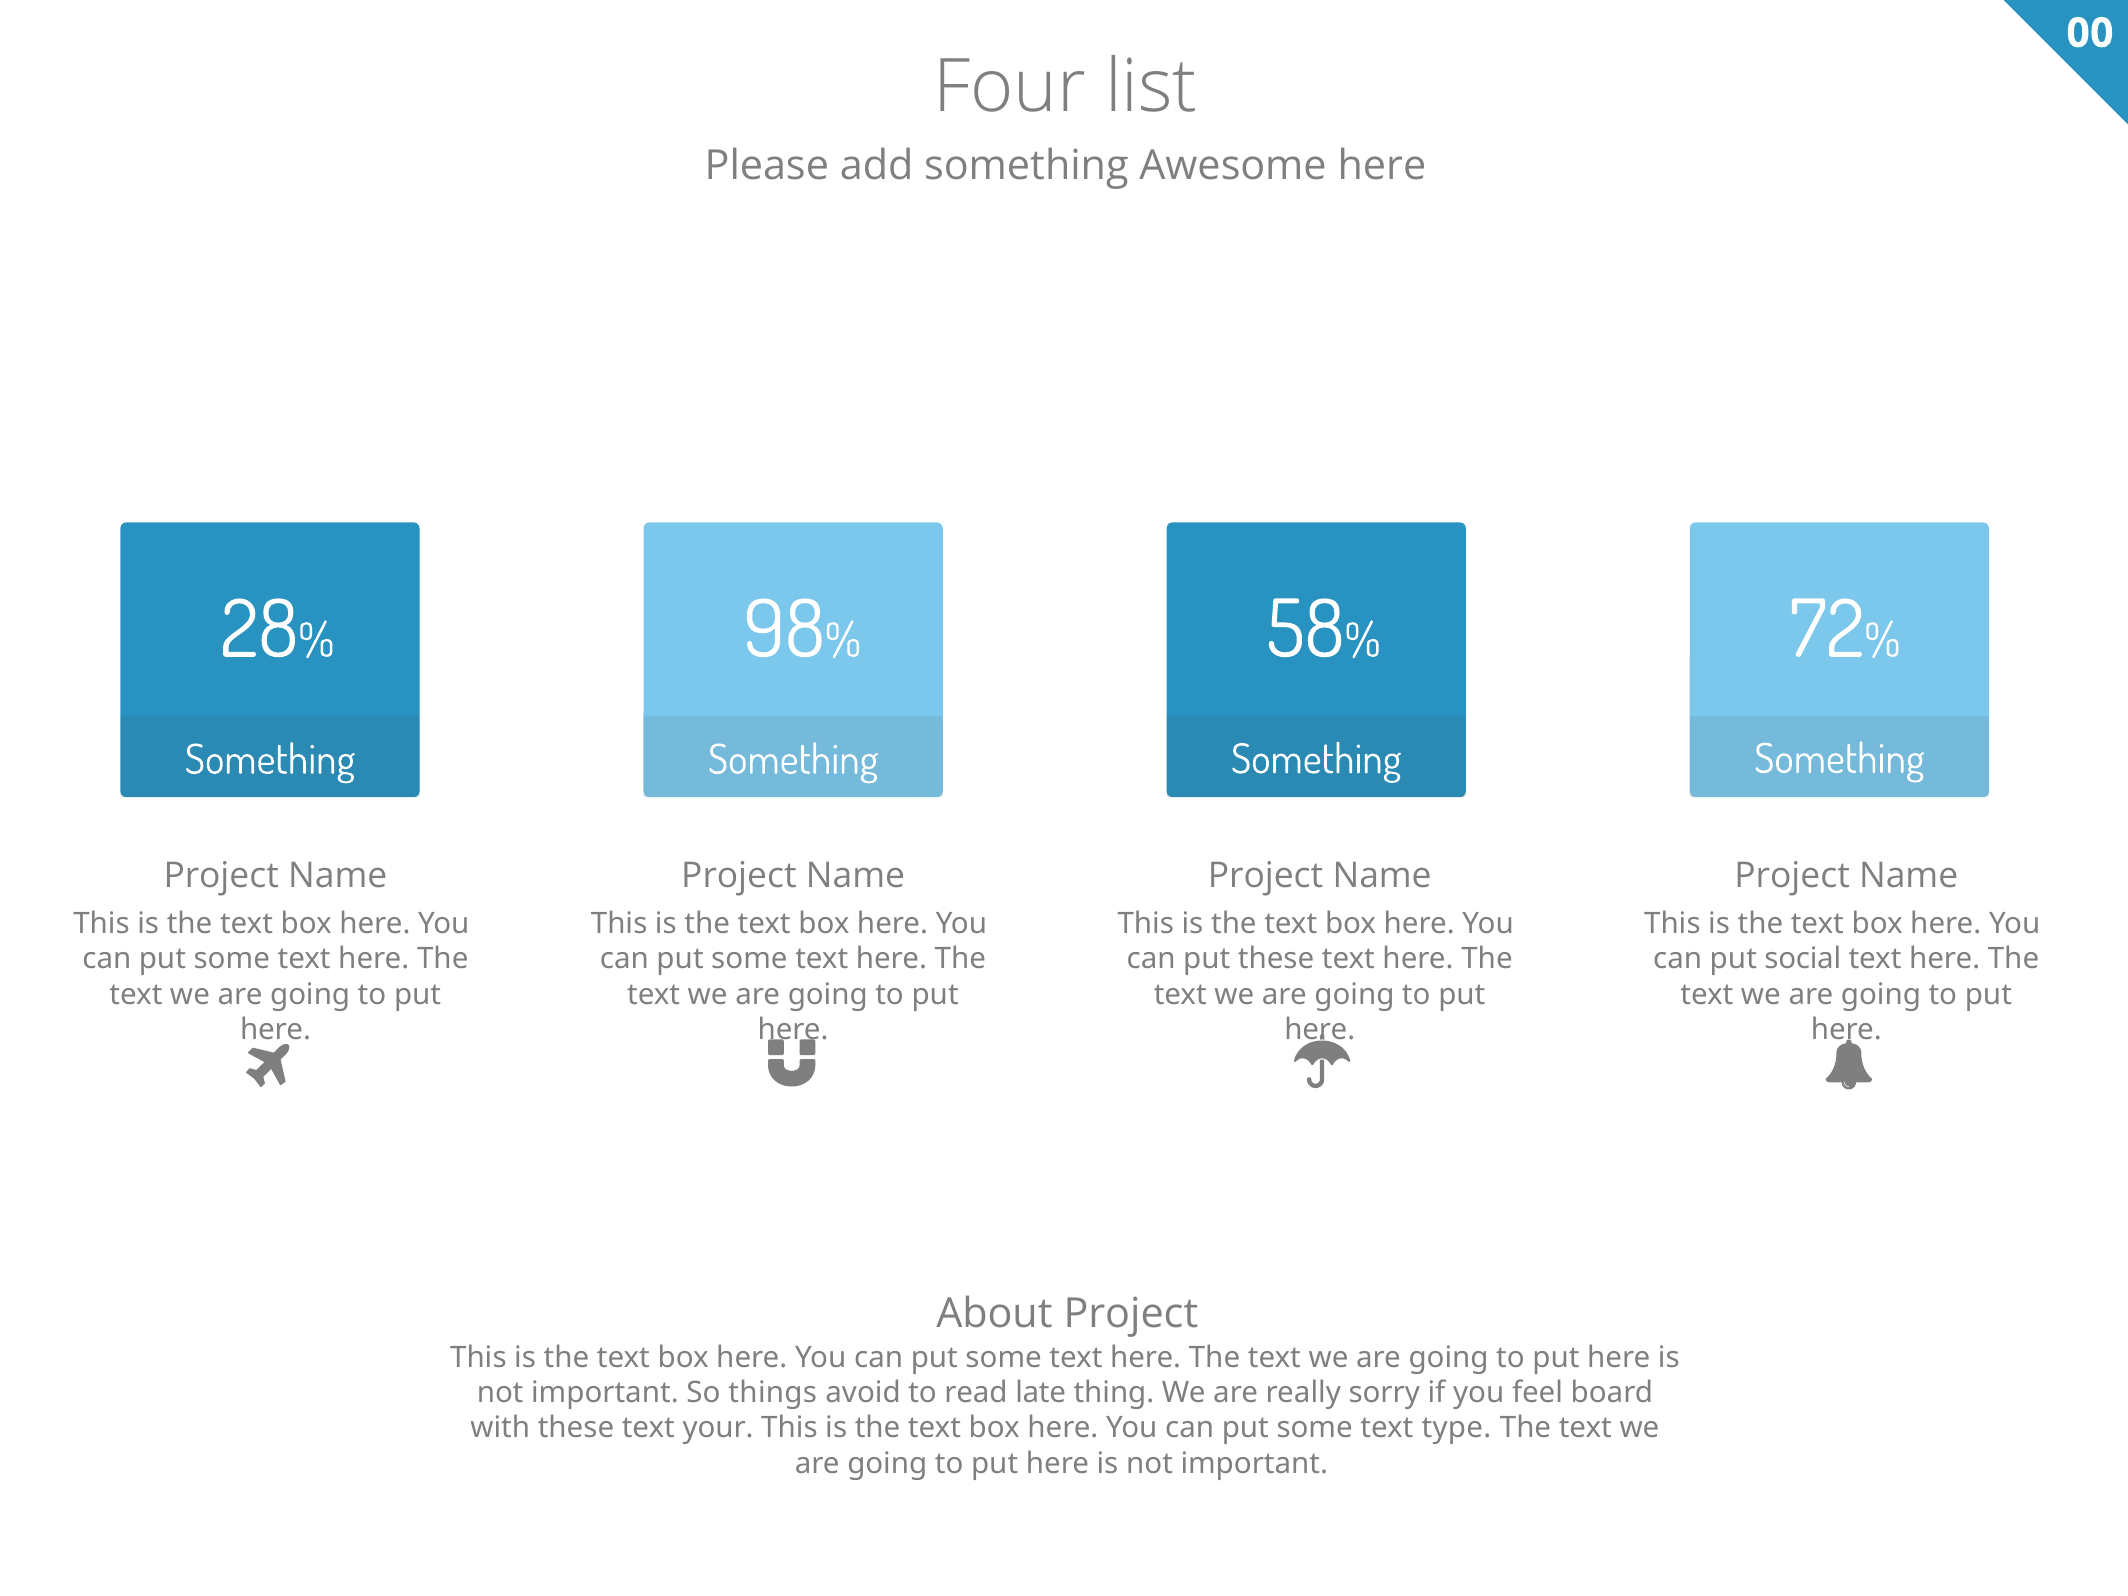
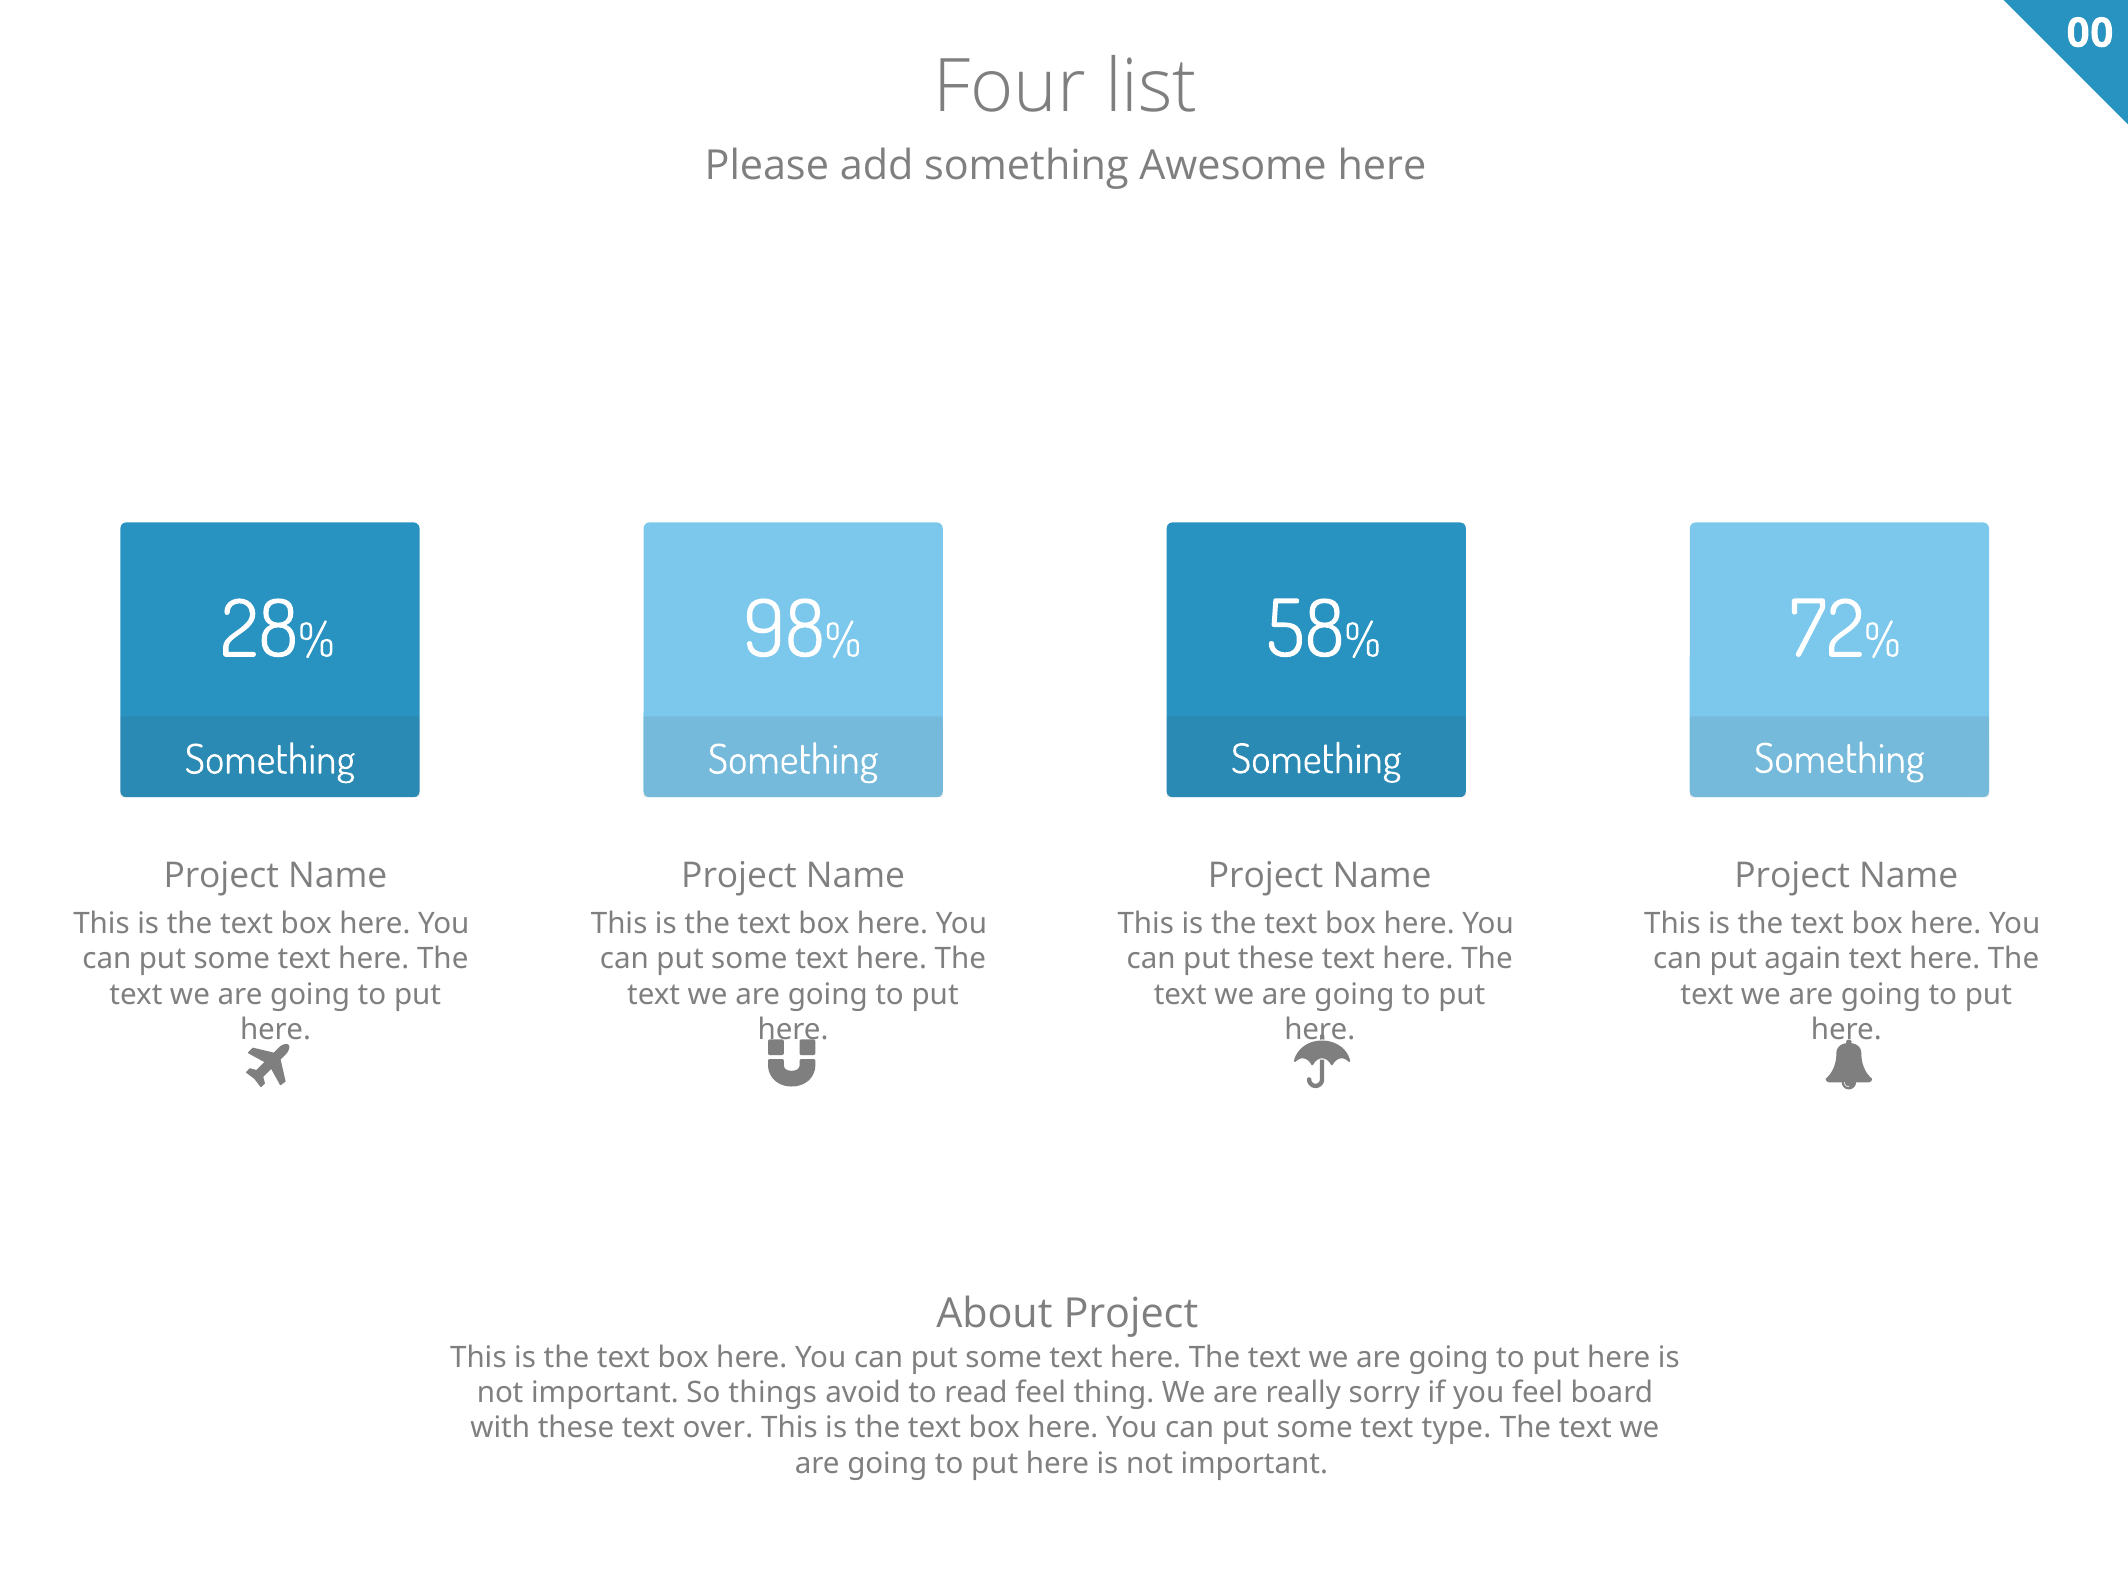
social: social -> again
read late: late -> feel
your: your -> over
